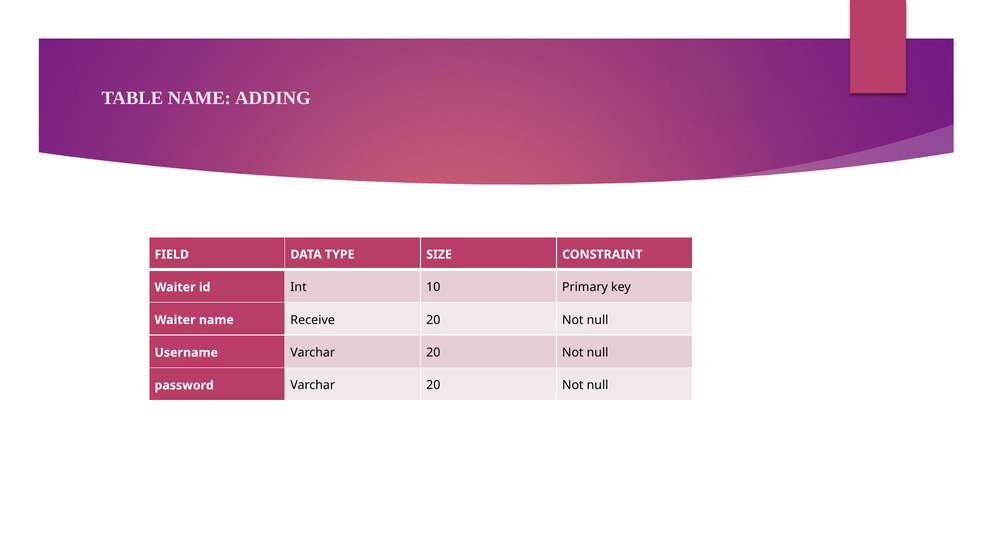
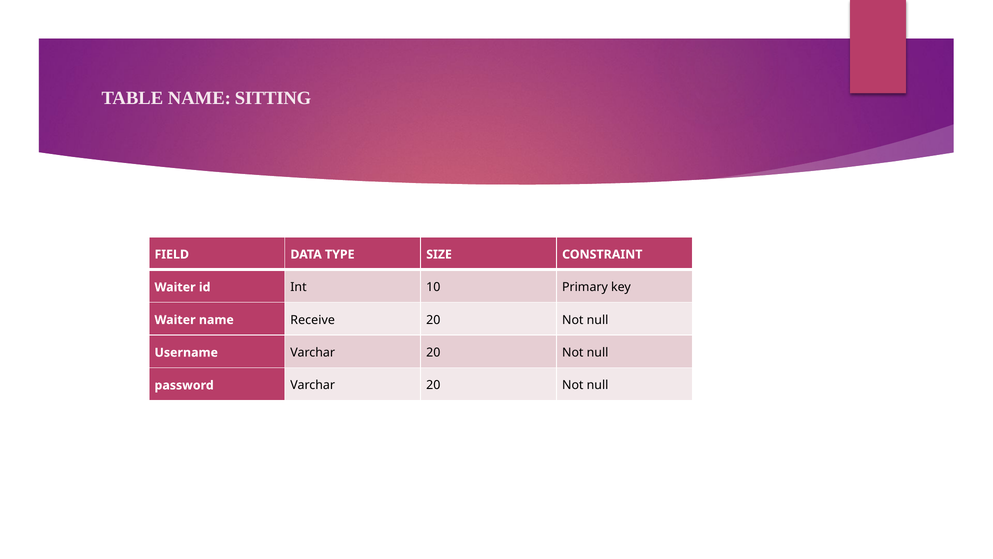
ADDING: ADDING -> SITTING
